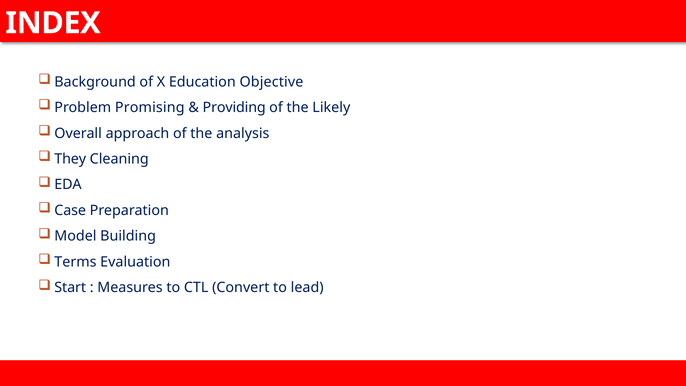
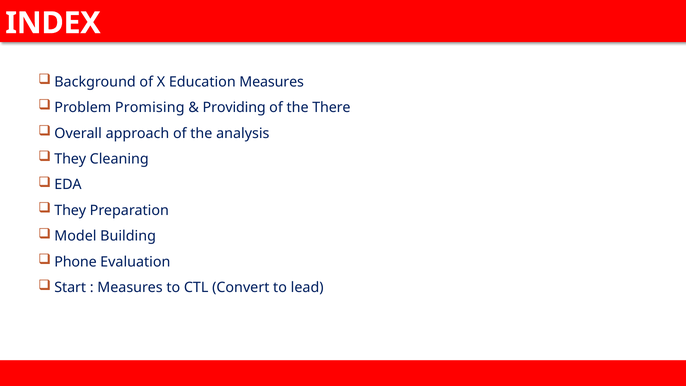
Education Objective: Objective -> Measures
Likely: Likely -> There
Case at (70, 210): Case -> They
Terms: Terms -> Phone
